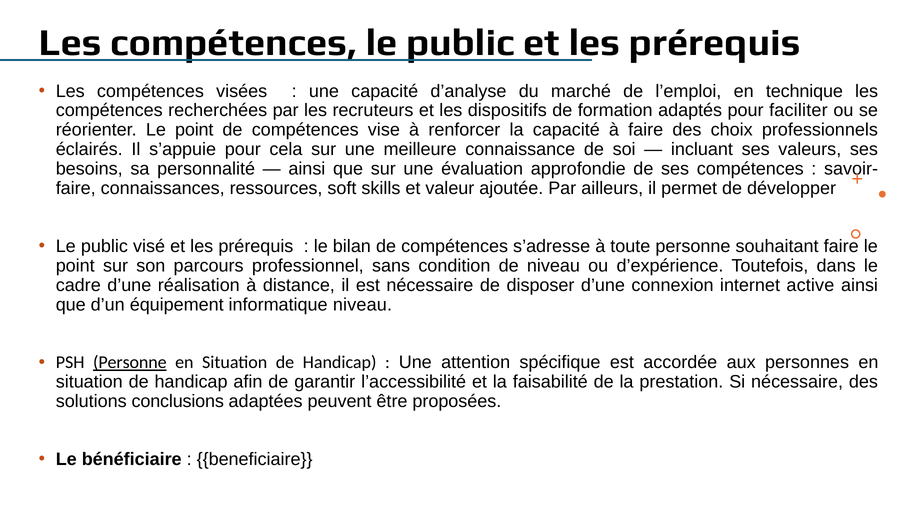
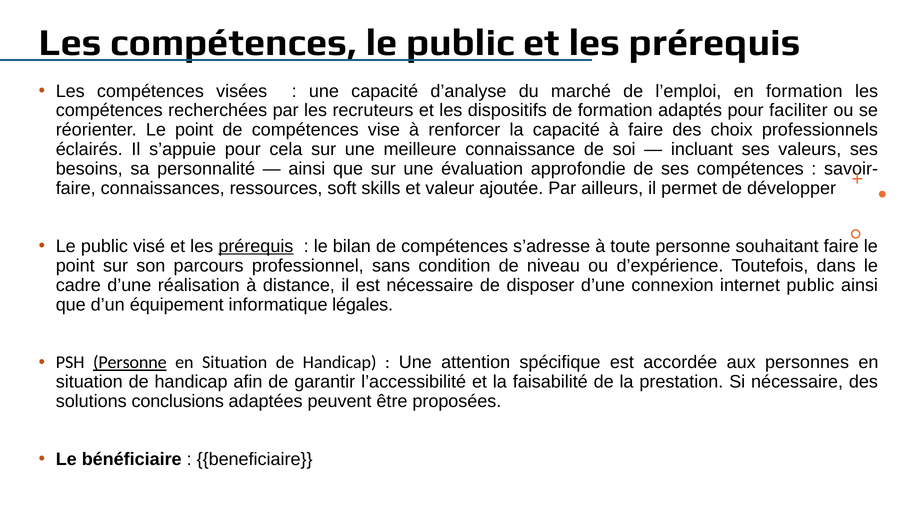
en technique: technique -> formation
prérequis at (256, 246) underline: none -> present
internet active: active -> public
informatique niveau: niveau -> légales
